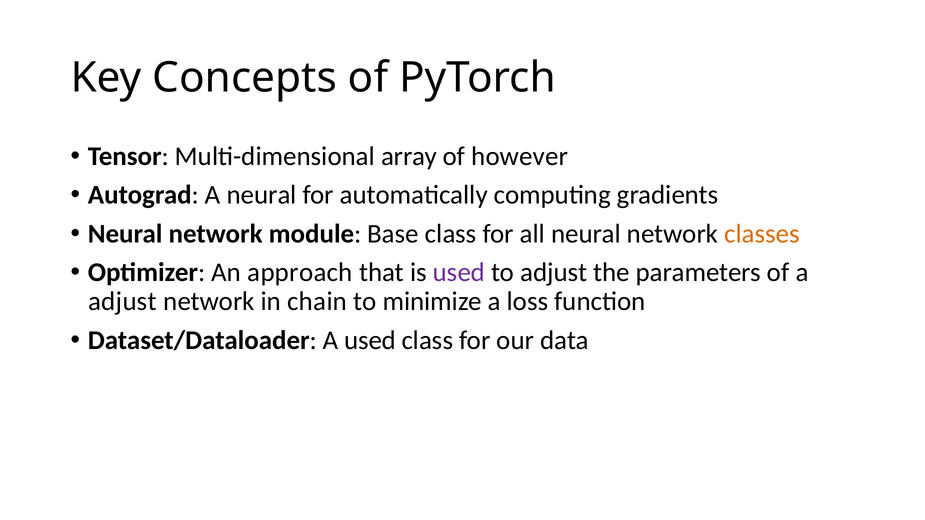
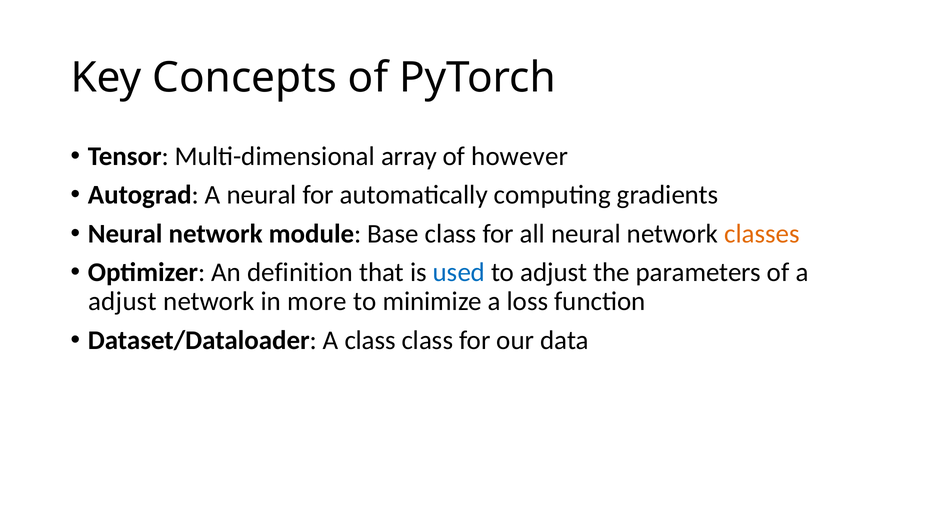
approach: approach -> definition
used at (459, 273) colour: purple -> blue
chain: chain -> more
A used: used -> class
